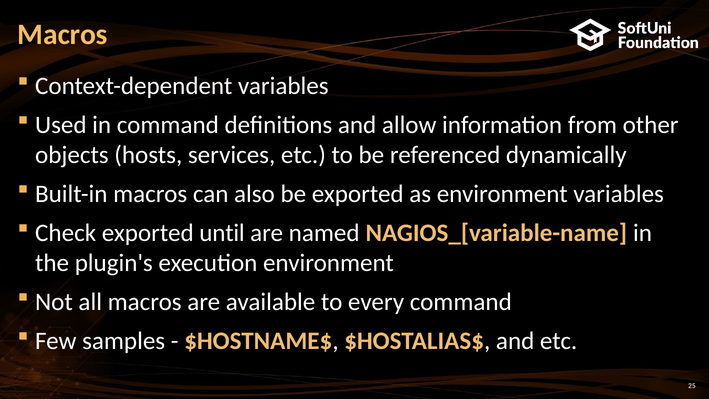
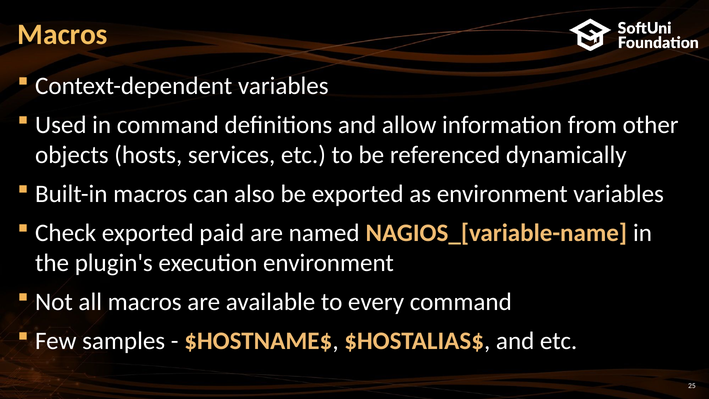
until: until -> paid
